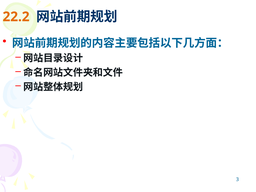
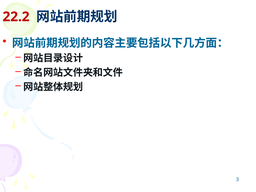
22.2 colour: orange -> red
